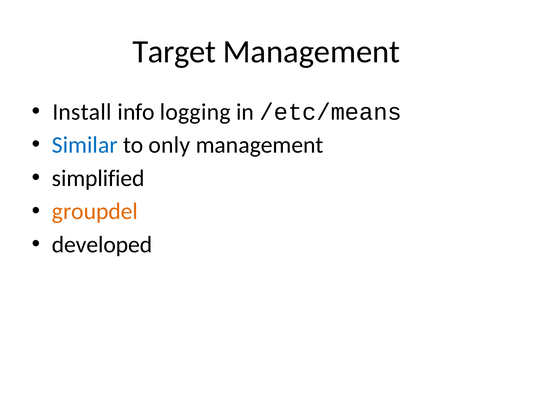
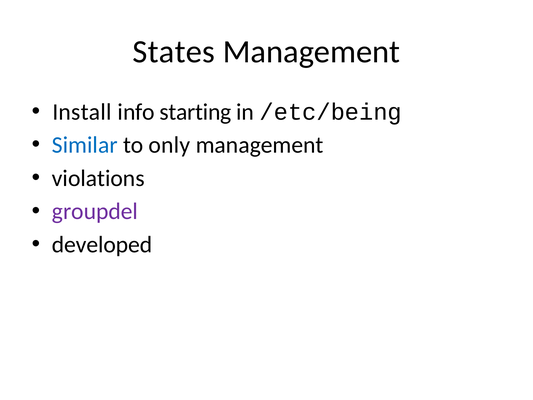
Target: Target -> States
logging: logging -> starting
/etc/means: /etc/means -> /etc/being
simplified: simplified -> violations
groupdel colour: orange -> purple
